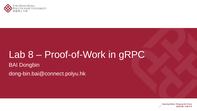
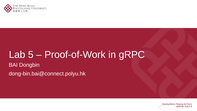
8: 8 -> 5
